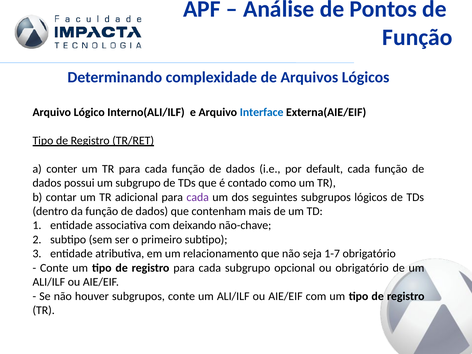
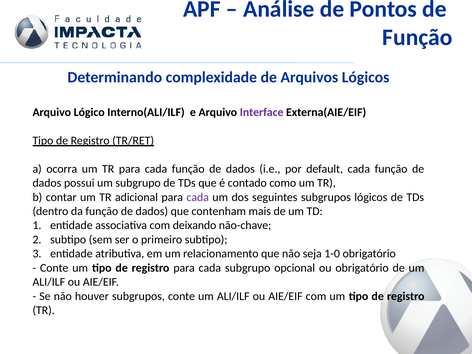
Interface colour: blue -> purple
conter: conter -> ocorra
1-7: 1-7 -> 1-0
